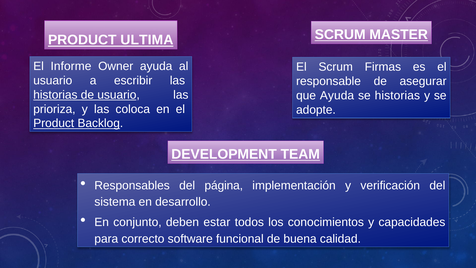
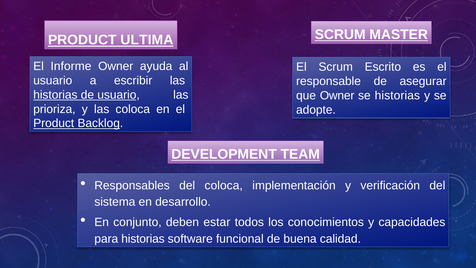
Firmas: Firmas -> Escrito
que Ayuda: Ayuda -> Owner
del página: página -> coloca
para correcto: correcto -> historias
